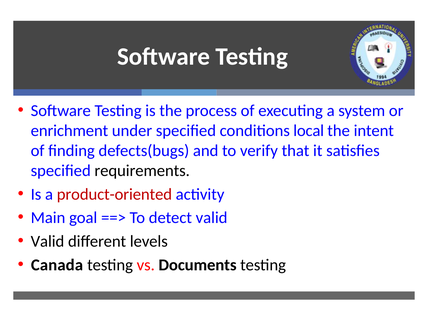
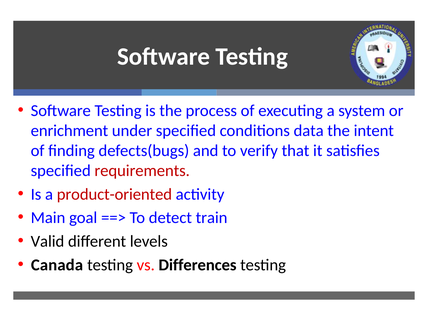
local: local -> data
requirements colour: black -> red
detect valid: valid -> train
Documents: Documents -> Differences
